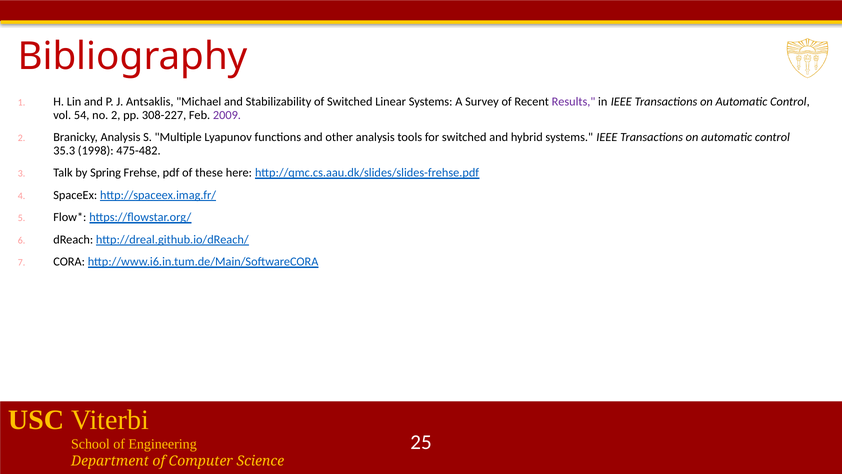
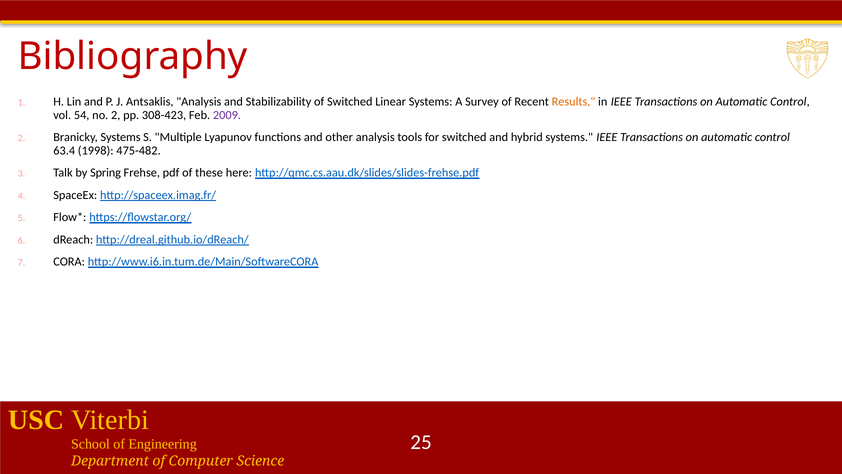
Antsaklis Michael: Michael -> Analysis
Results colour: purple -> orange
308-227: 308-227 -> 308-423
Branicky Analysis: Analysis -> Systems
35.3: 35.3 -> 63.4
